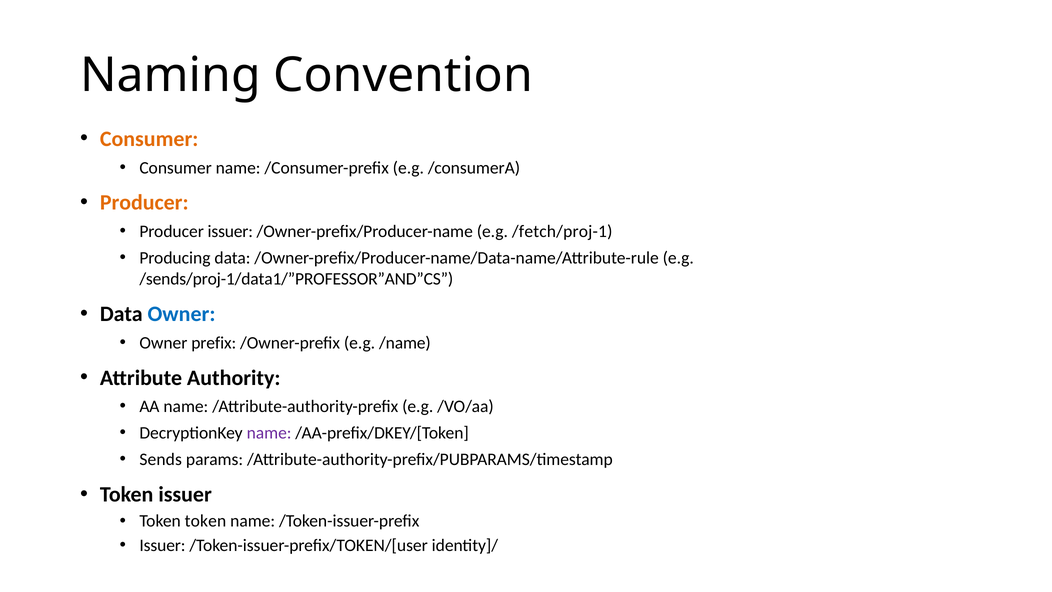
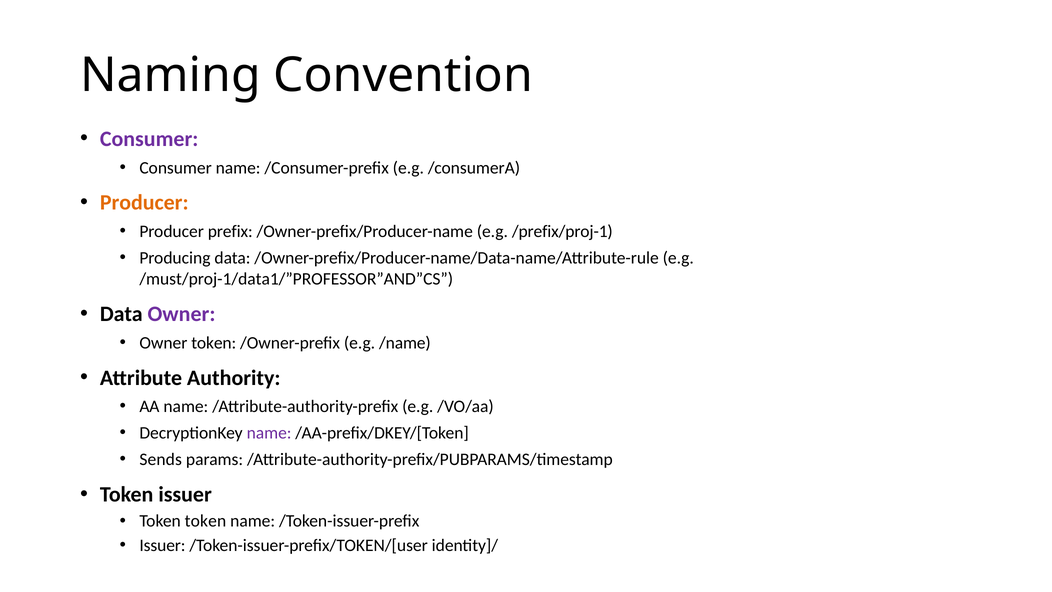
Consumer at (149, 139) colour: orange -> purple
Producer issuer: issuer -> prefix
/fetch/proj-1: /fetch/proj-1 -> /prefix/proj-1
/sends/proj-1/data1/”PROFESSOR”AND”CS: /sends/proj-1/data1/”PROFESSOR”AND”CS -> /must/proj-1/data1/”PROFESSOR”AND”CS
Owner at (181, 314) colour: blue -> purple
Owner prefix: prefix -> token
